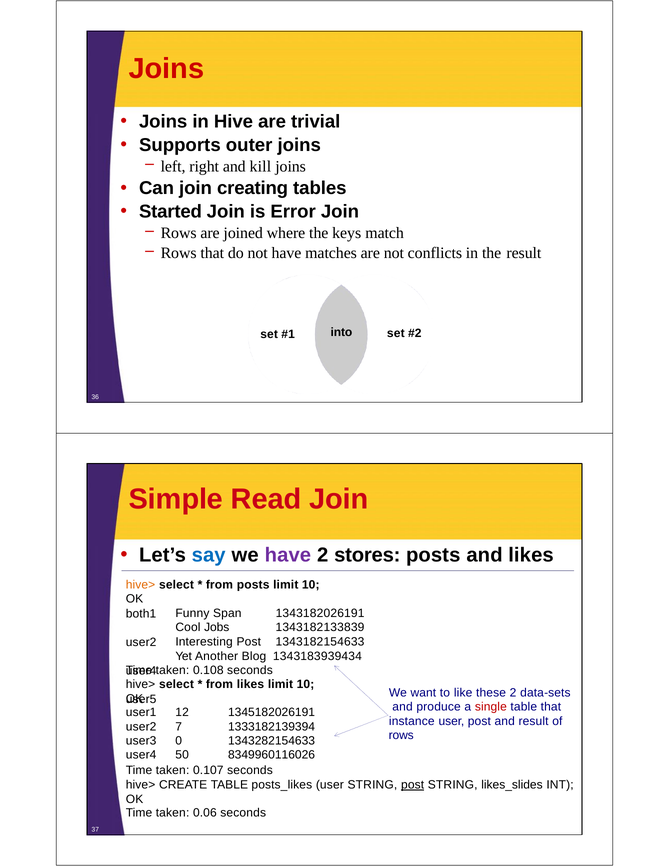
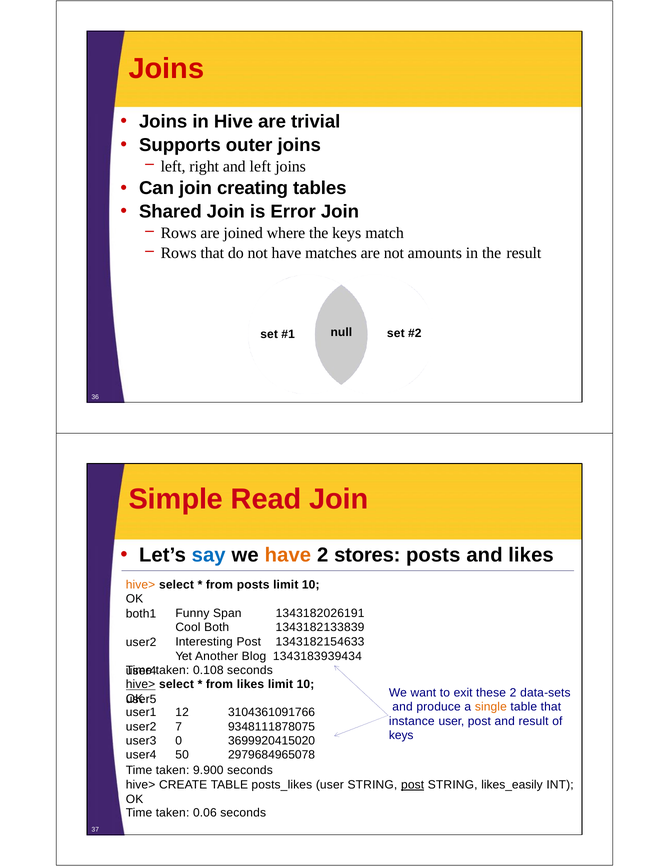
and kill: kill -> left
Started: Started -> Shared
conflicts: conflicts -> amounts
into: into -> null
have at (288, 555) colour: purple -> orange
Jobs: Jobs -> Both
hive> at (140, 684) underline: none -> present
like: like -> exit
single colour: red -> orange
1345182026191: 1345182026191 -> 3104361091766
1333182139394: 1333182139394 -> 9348111878075
rows at (401, 735): rows -> keys
1343282154633: 1343282154633 -> 3699920415020
8349960116026: 8349960116026 -> 2979684965078
0.107: 0.107 -> 9.900
likes_slides: likes_slides -> likes_easily
